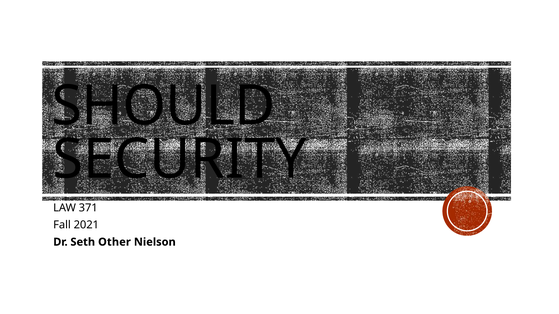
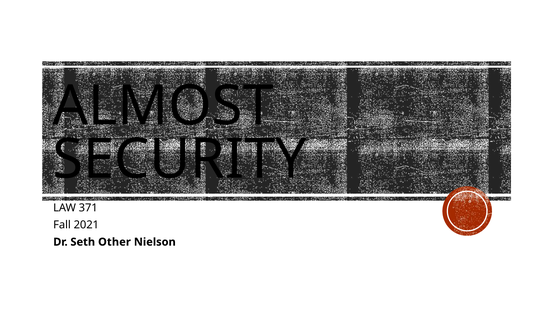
SHOULD: SHOULD -> ALMOST
